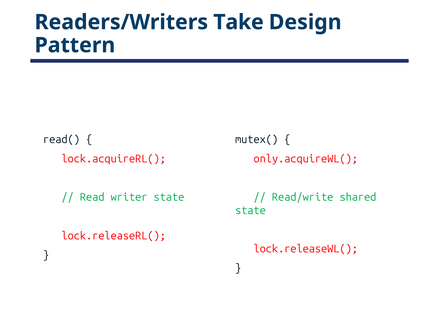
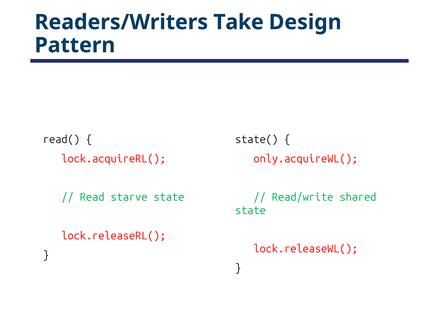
mutex(: mutex( -> state(
writer: writer -> starve
